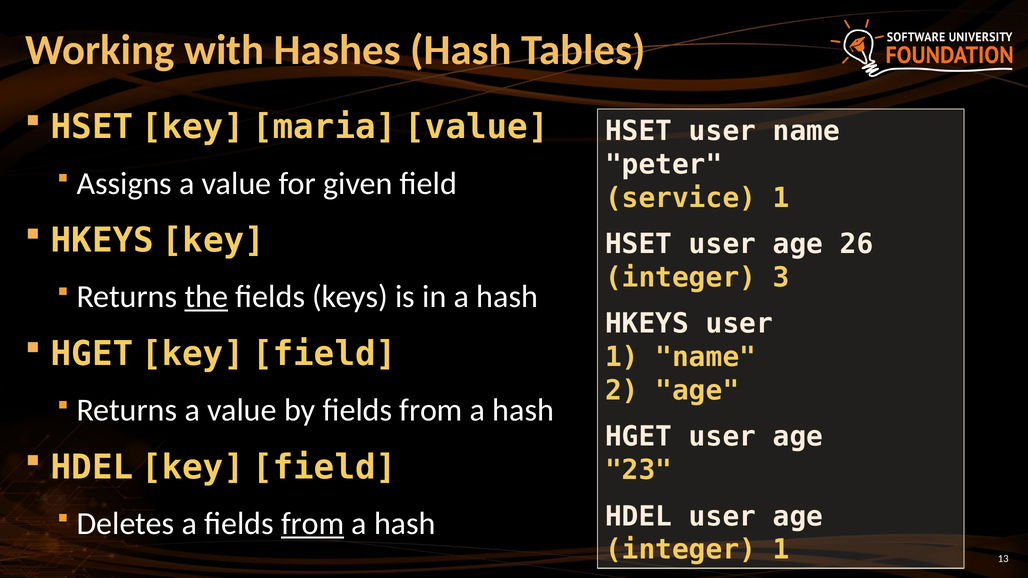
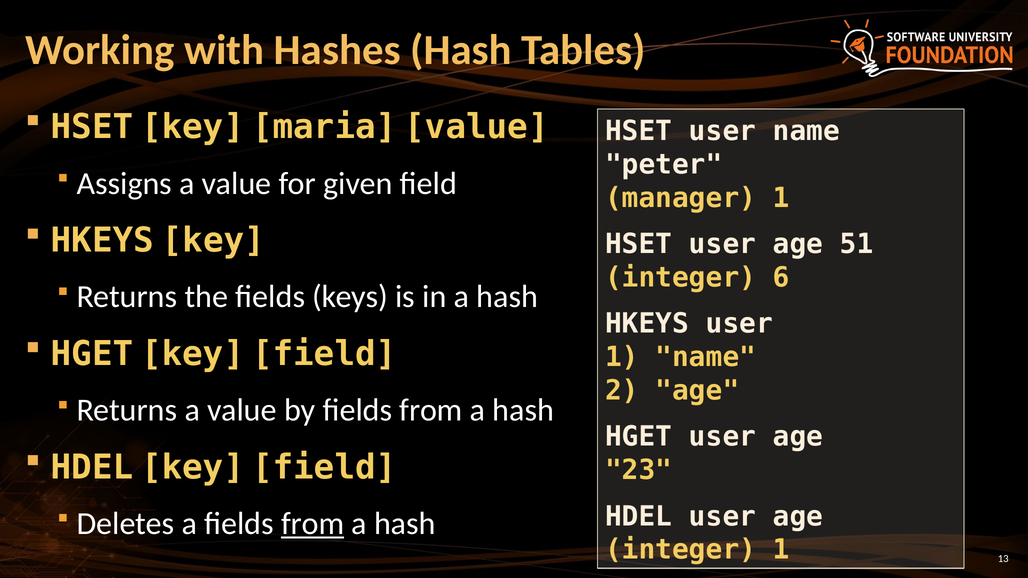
service: service -> manager
26: 26 -> 51
3: 3 -> 6
the underline: present -> none
